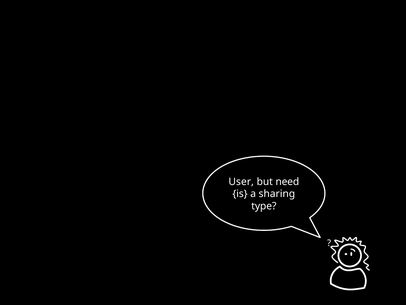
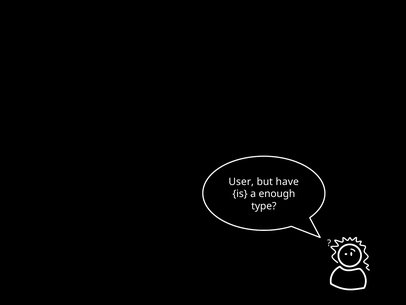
need: need -> have
sharing: sharing -> enough
